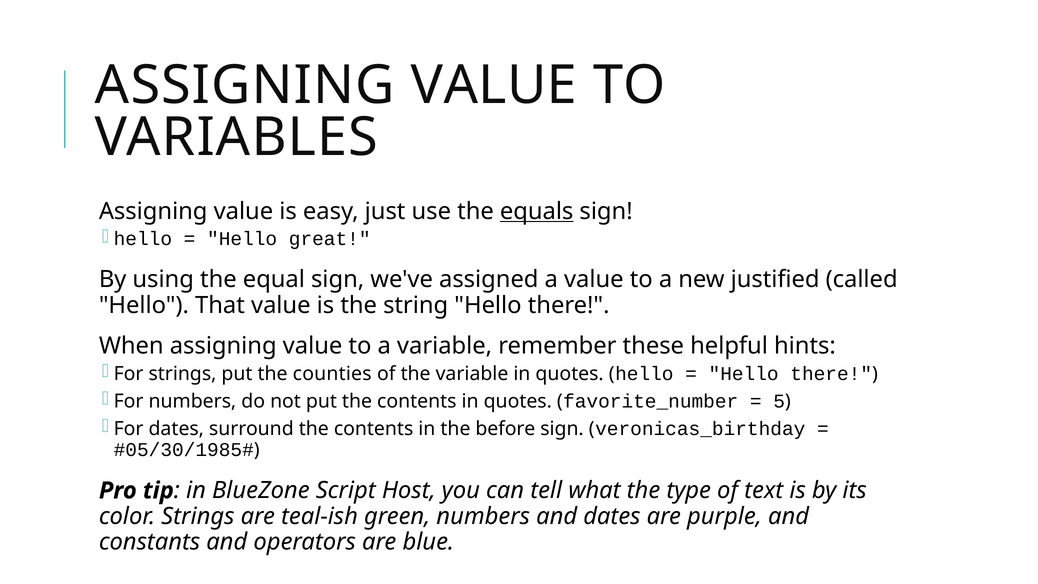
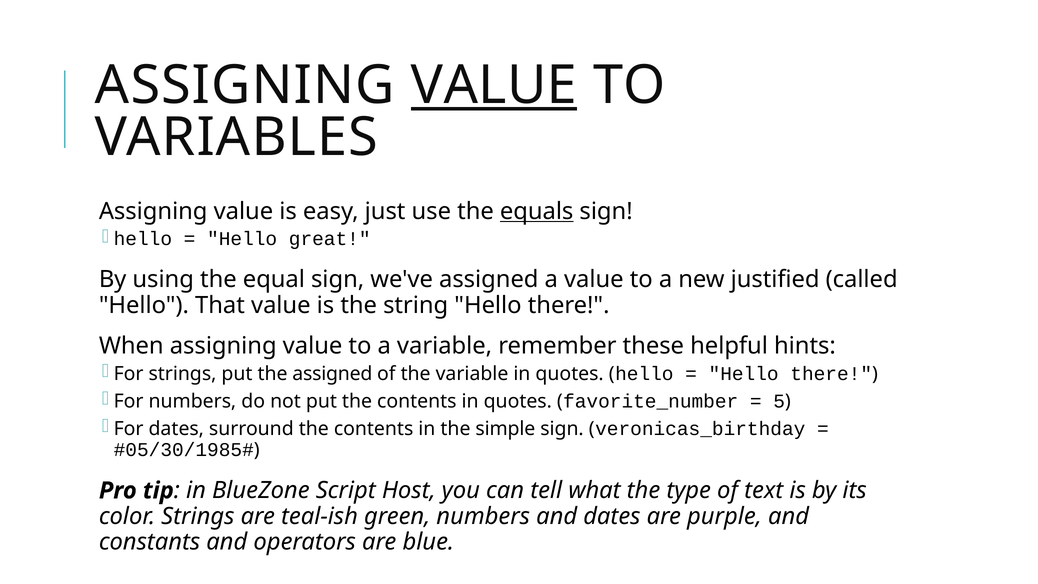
VALUE at (494, 85) underline: none -> present
the counties: counties -> assigned
before: before -> simple
